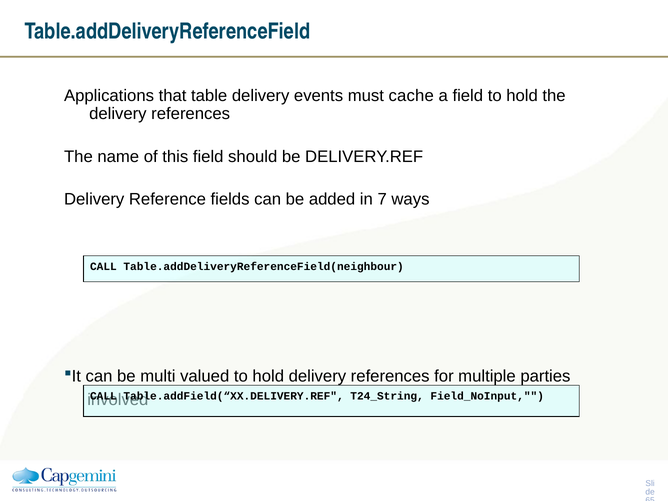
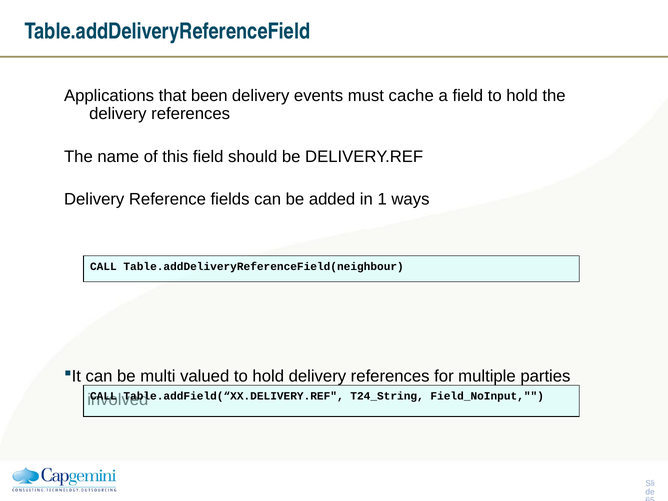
table: table -> been
7: 7 -> 1
